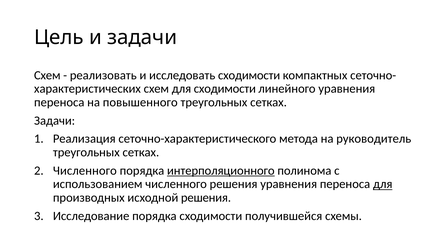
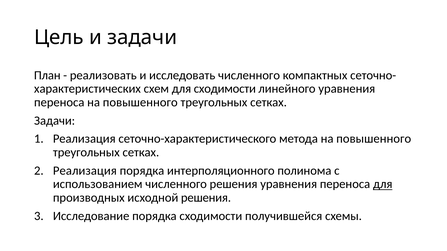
Схем at (47, 75): Схем -> План
исследовать сходимости: сходимости -> численного
метода на руководитель: руководитель -> повышенного
Численного at (85, 171): Численного -> Реализация
интерполяционного underline: present -> none
